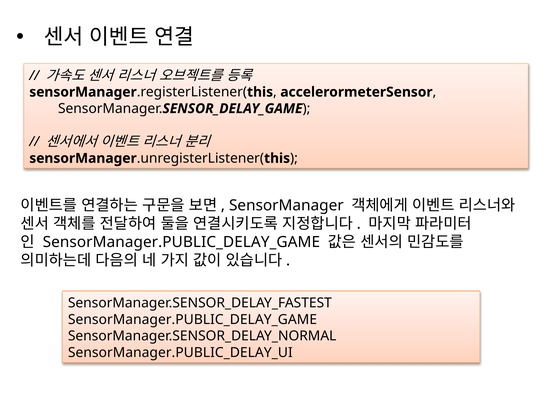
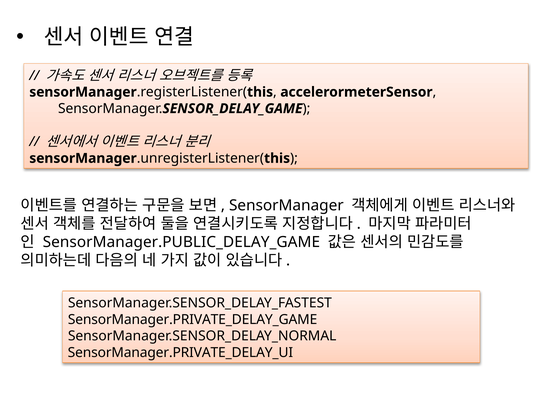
SensorManager.PUBLIC_DELAY_GAME at (192, 320): SensorManager.PUBLIC_DELAY_GAME -> SensorManager.PRIVATE_DELAY_GAME
SensorManager.PUBLIC_DELAY_UI: SensorManager.PUBLIC_DELAY_UI -> SensorManager.PRIVATE_DELAY_UI
